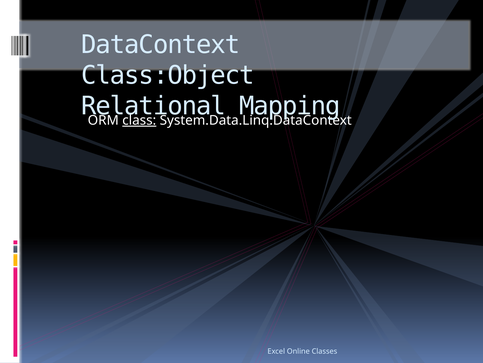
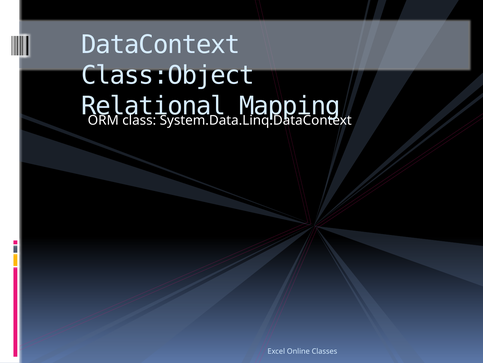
class underline: present -> none
